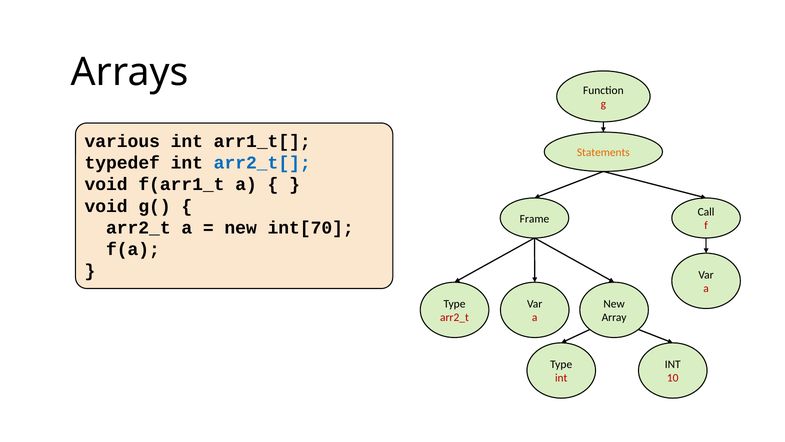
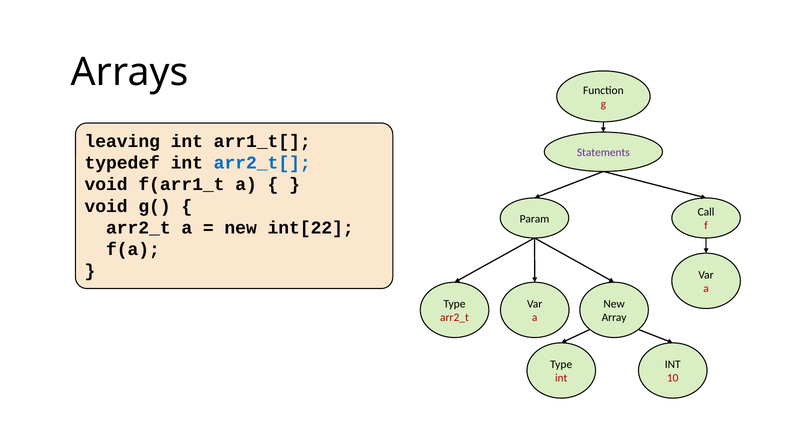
various: various -> leaving
Statements colour: orange -> purple
Frame: Frame -> Param
int[70: int[70 -> int[22
